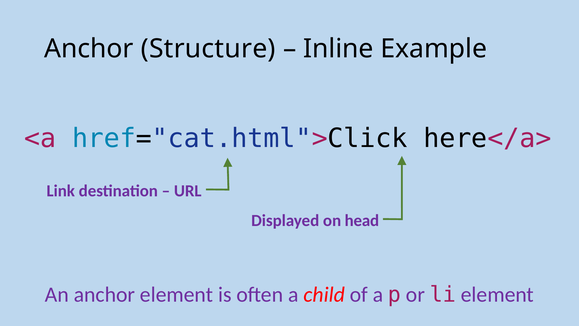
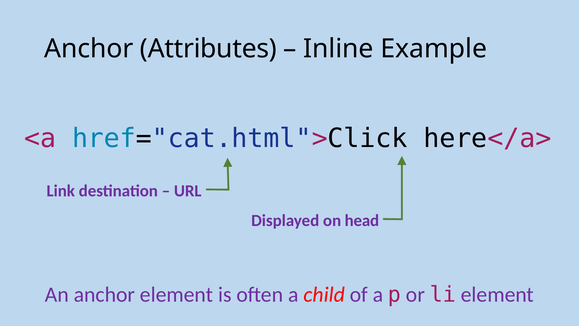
Structure: Structure -> Attributes
